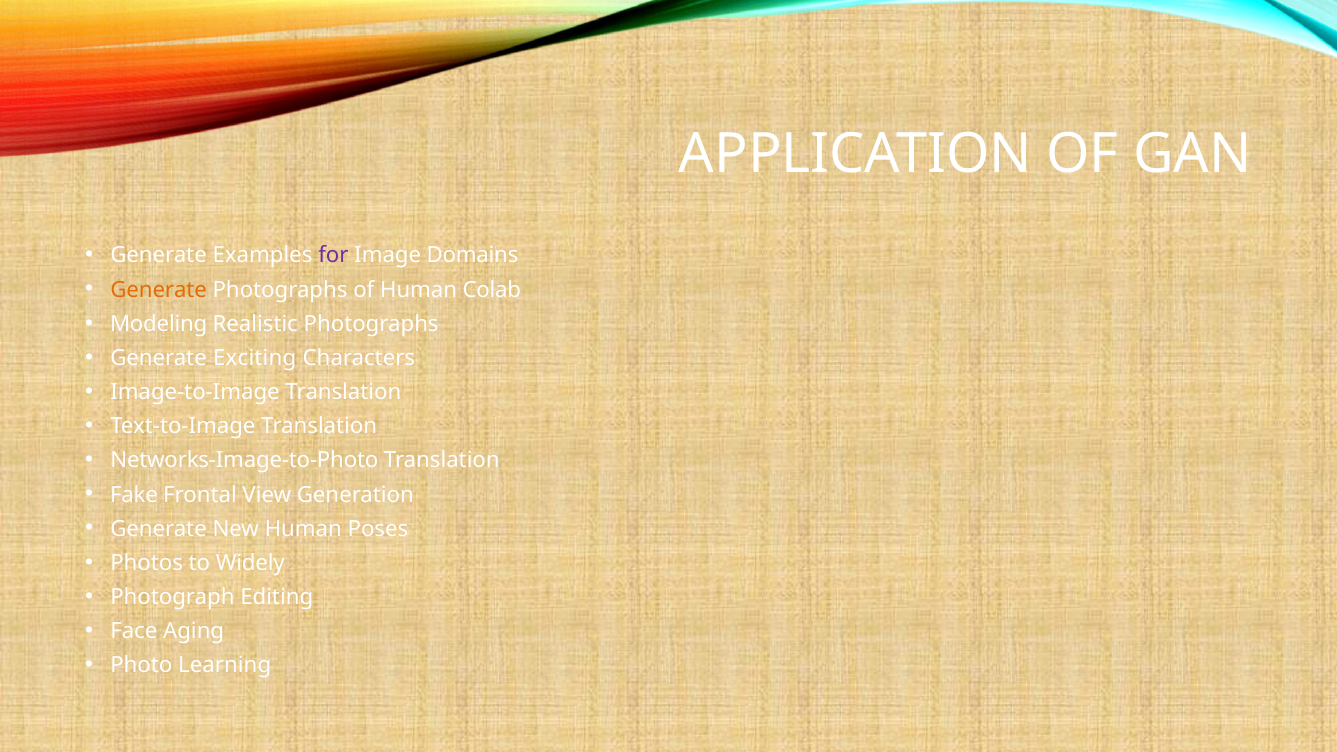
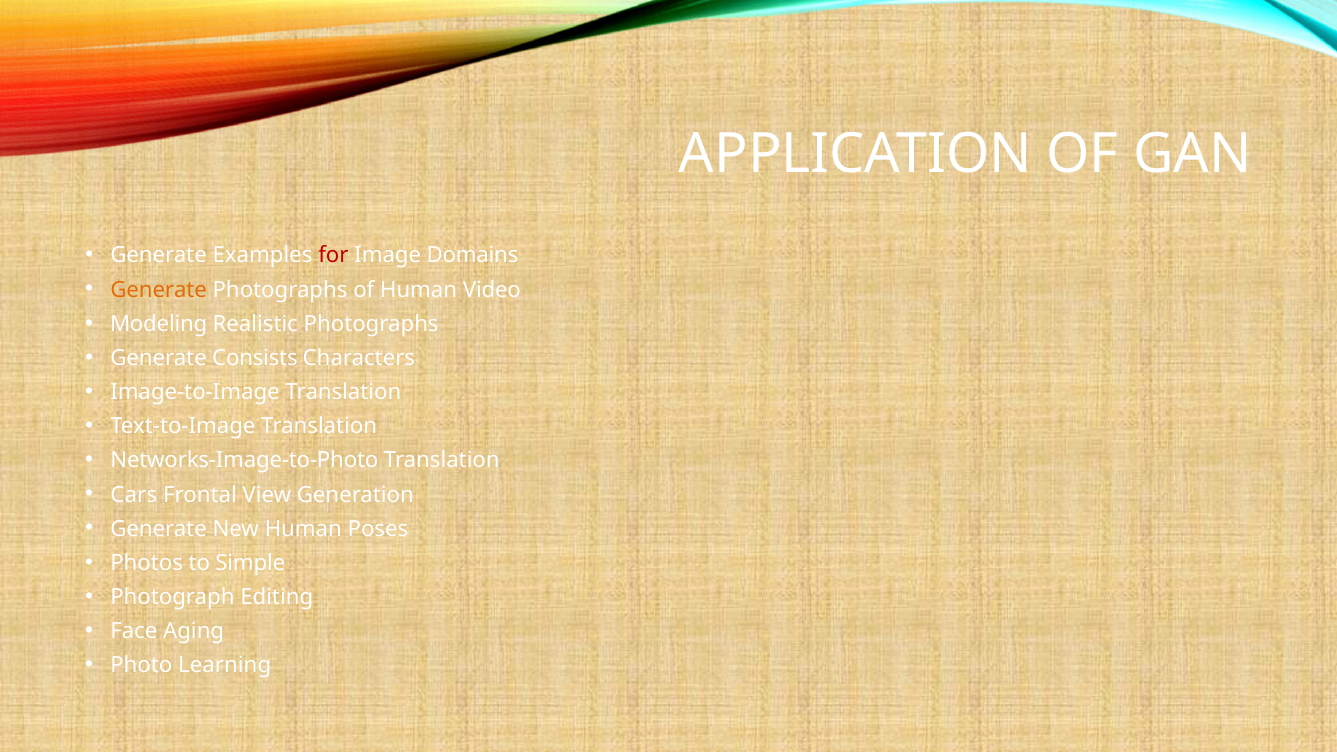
for colour: purple -> red
Colab: Colab -> Video
Exciting: Exciting -> Consists
Fake: Fake -> Cars
Widely: Widely -> Simple
